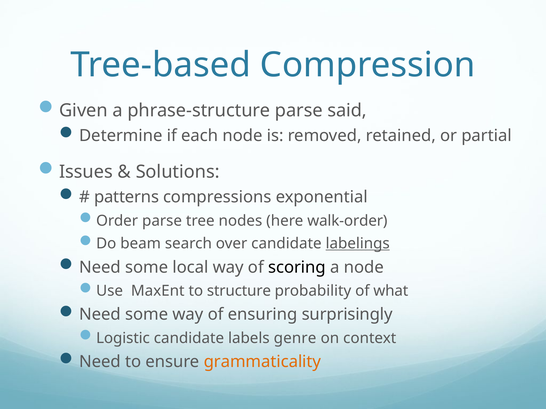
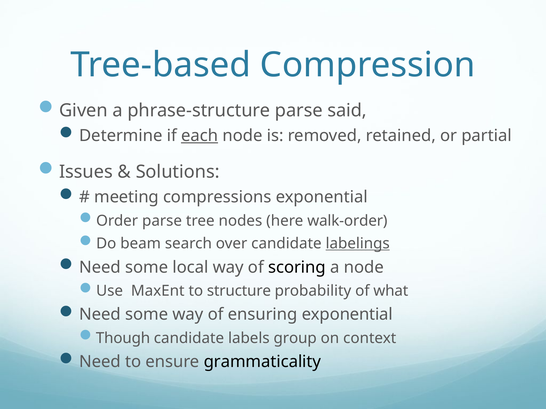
each underline: none -> present
patterns: patterns -> meeting
ensuring surprisingly: surprisingly -> exponential
Logistic: Logistic -> Though
genre: genre -> group
grammaticality colour: orange -> black
